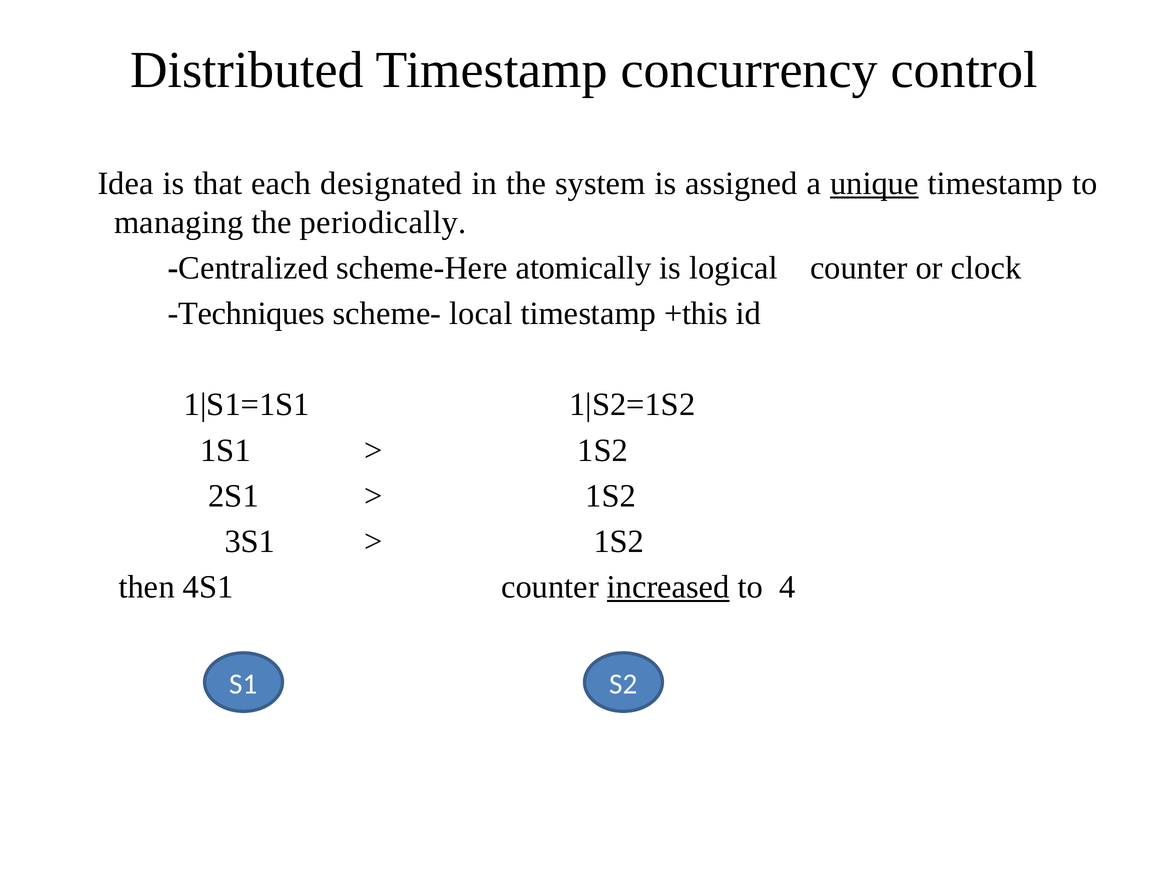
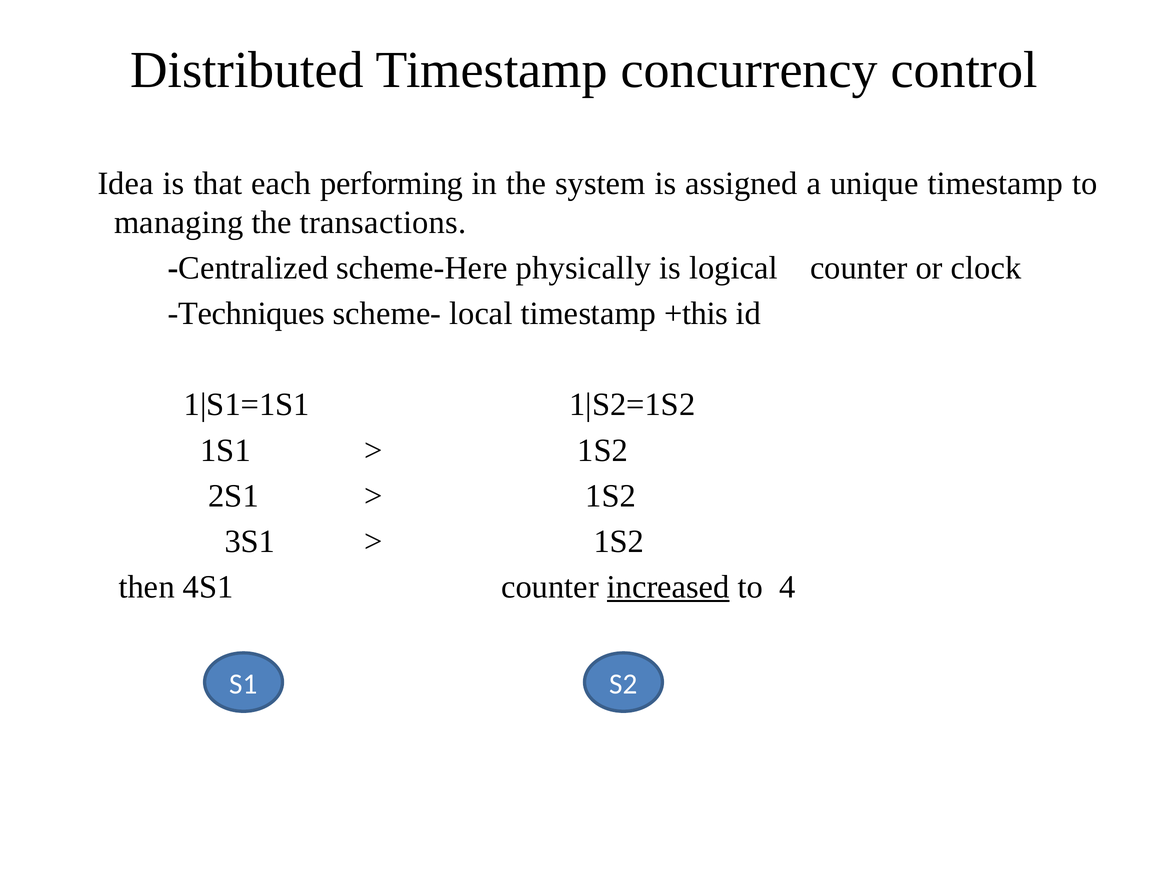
designated: designated -> performing
unique underline: present -> none
periodically: periodically -> transactions
atomically: atomically -> physically
